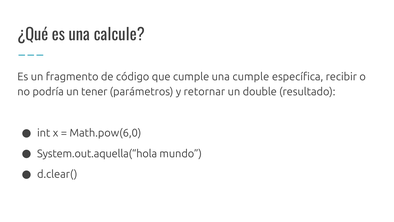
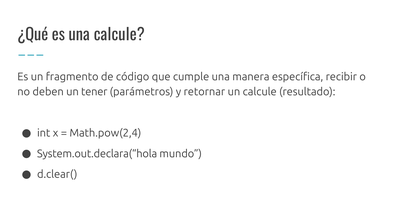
una cumple: cumple -> manera
podría: podría -> deben
un double: double -> calcule
Math.pow(6,0: Math.pow(6,0 -> Math.pow(2,4
System.out.aquella(“hola: System.out.aquella(“hola -> System.out.declara(“hola
